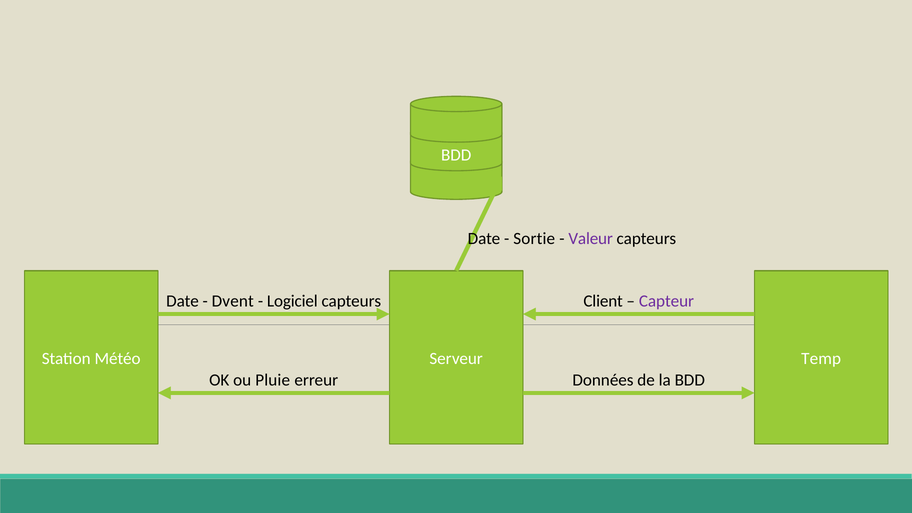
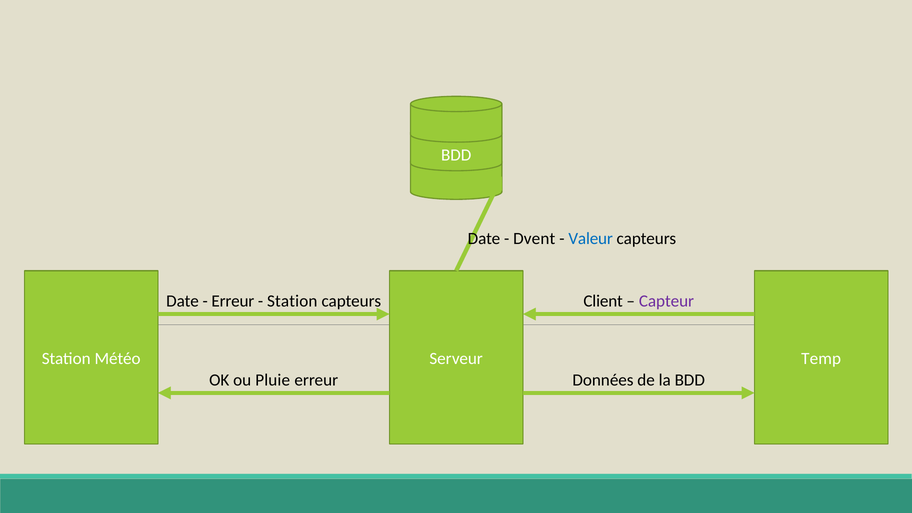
Sortie: Sortie -> Dvent
Valeur colour: purple -> blue
Dvent at (233, 301): Dvent -> Erreur
Logiciel at (292, 301): Logiciel -> Station
